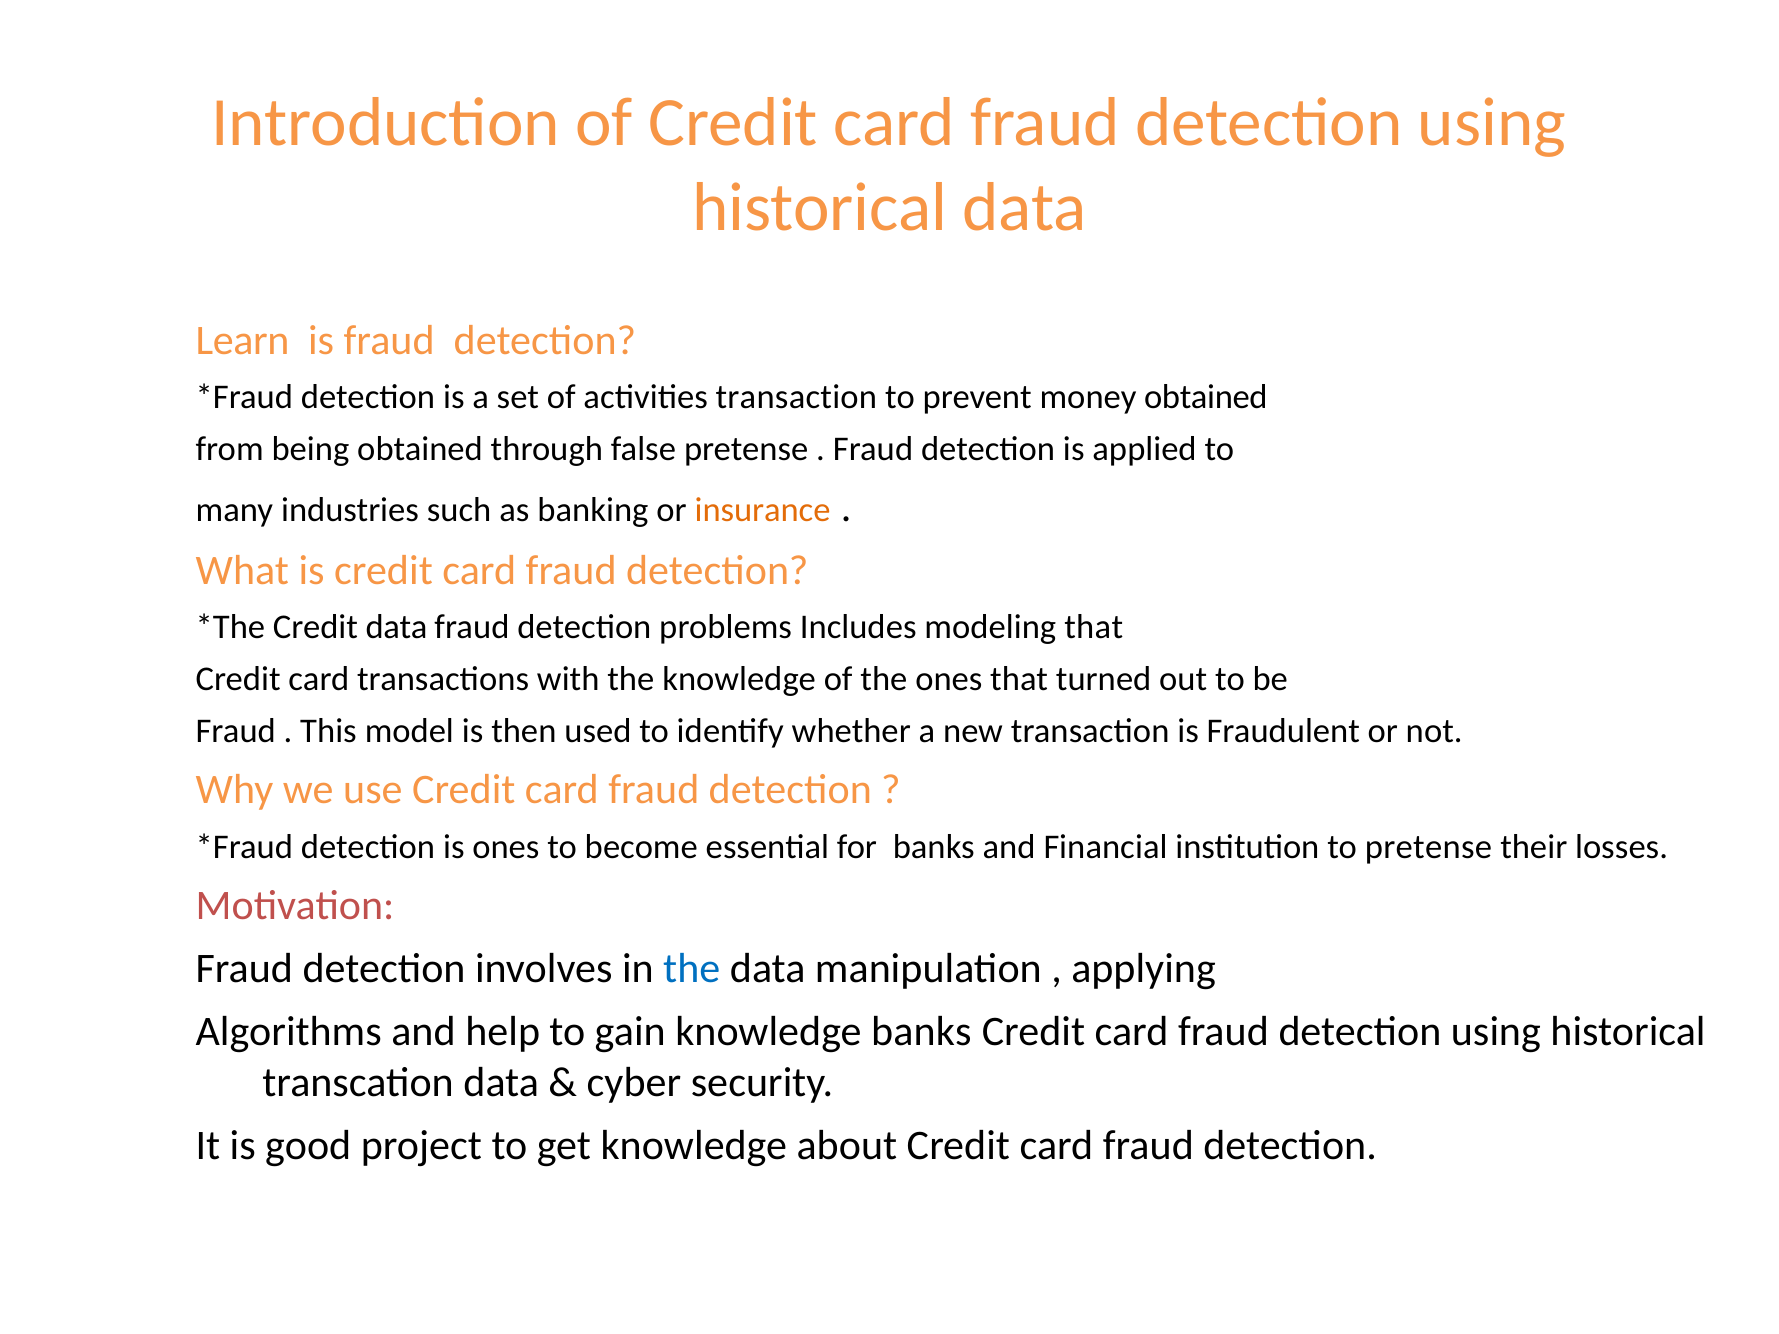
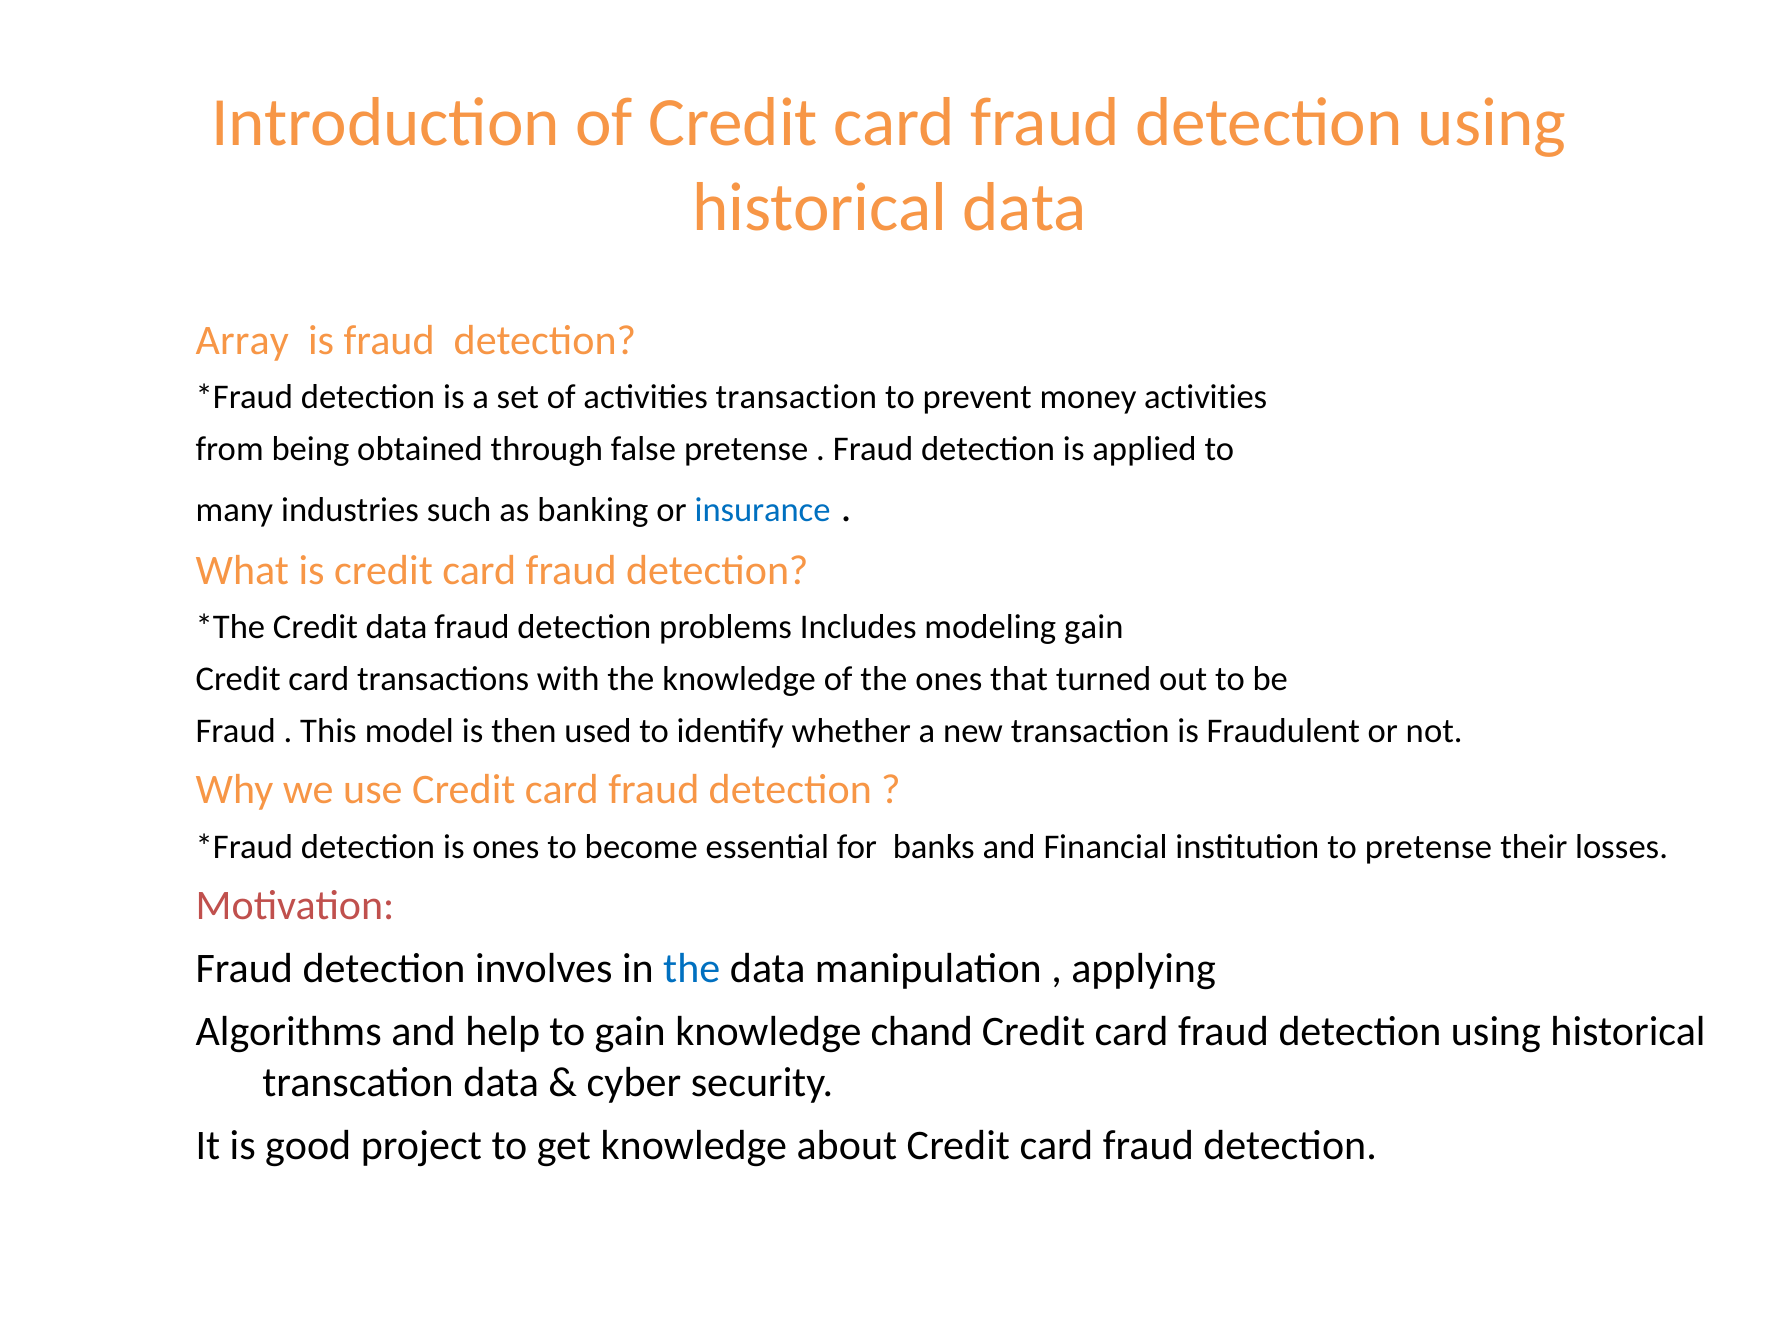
Learn: Learn -> Array
money obtained: obtained -> activities
insurance colour: orange -> blue
modeling that: that -> gain
knowledge banks: banks -> chand
